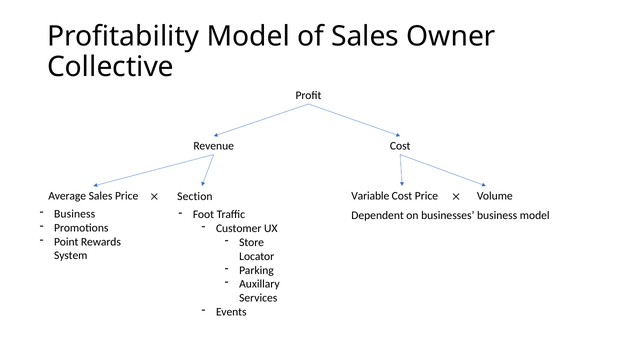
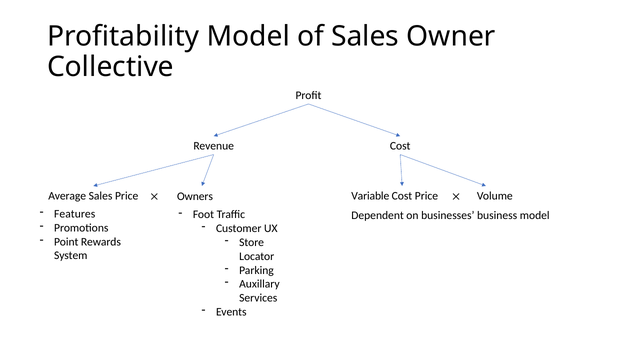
Section: Section -> Owners
Business at (75, 214): Business -> Features
